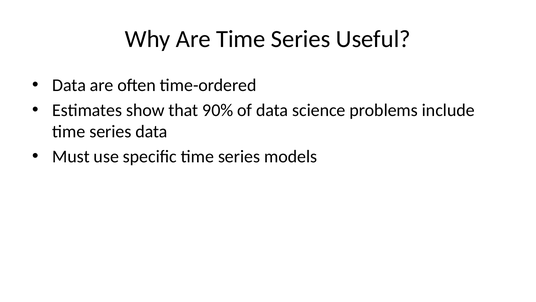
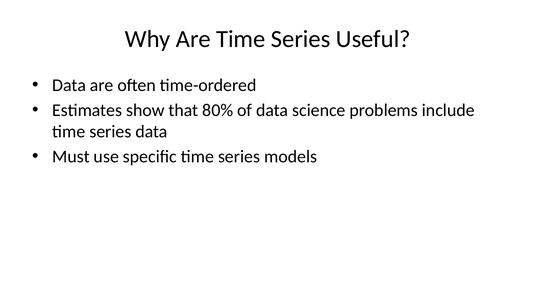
90%: 90% -> 80%
